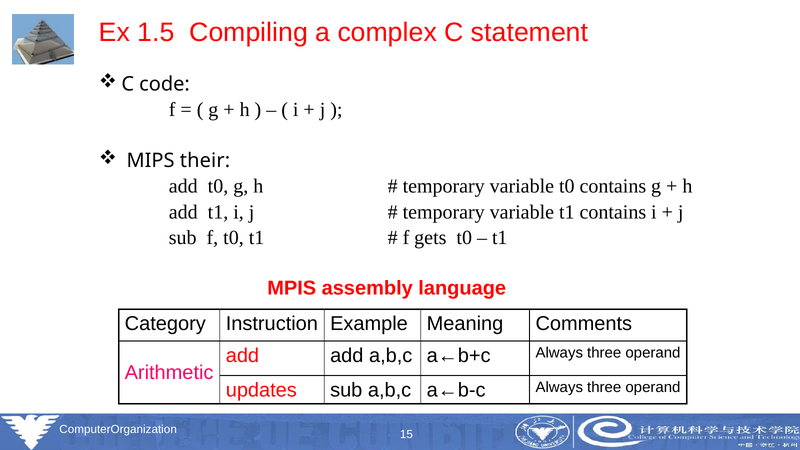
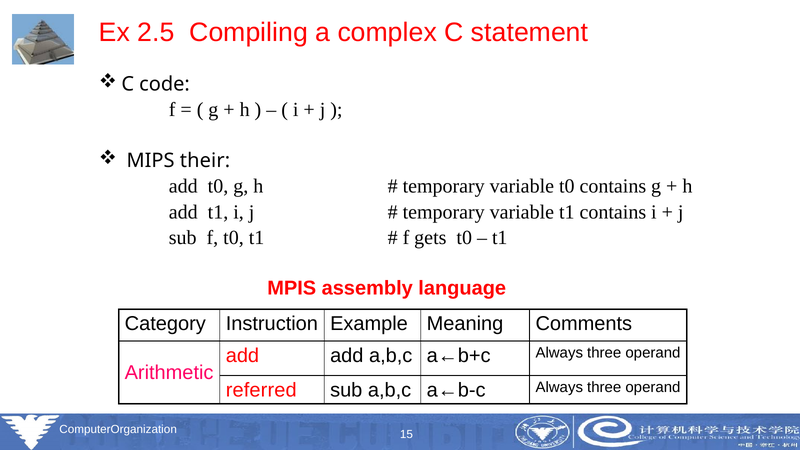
1.5: 1.5 -> 2.5
updates: updates -> referred
